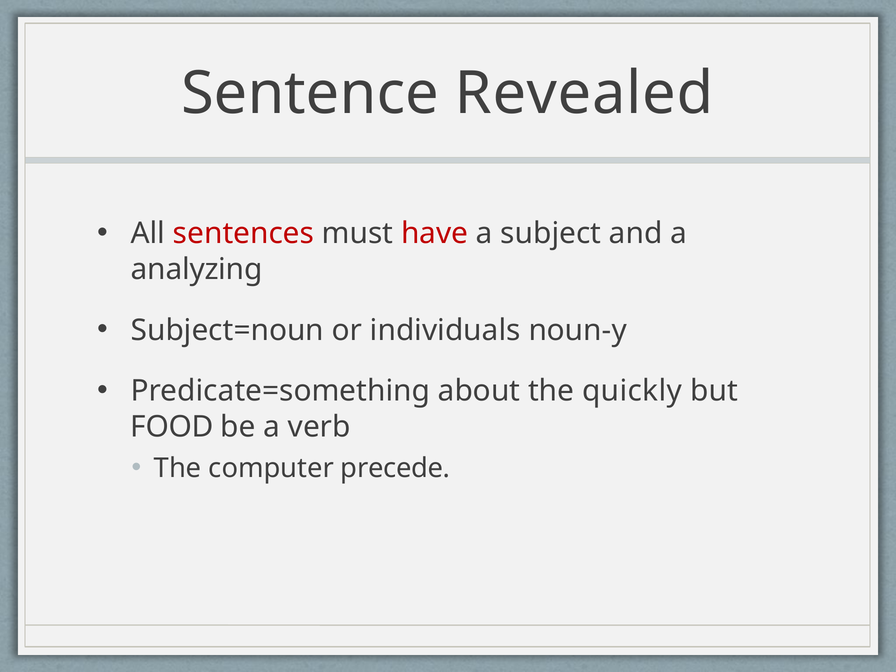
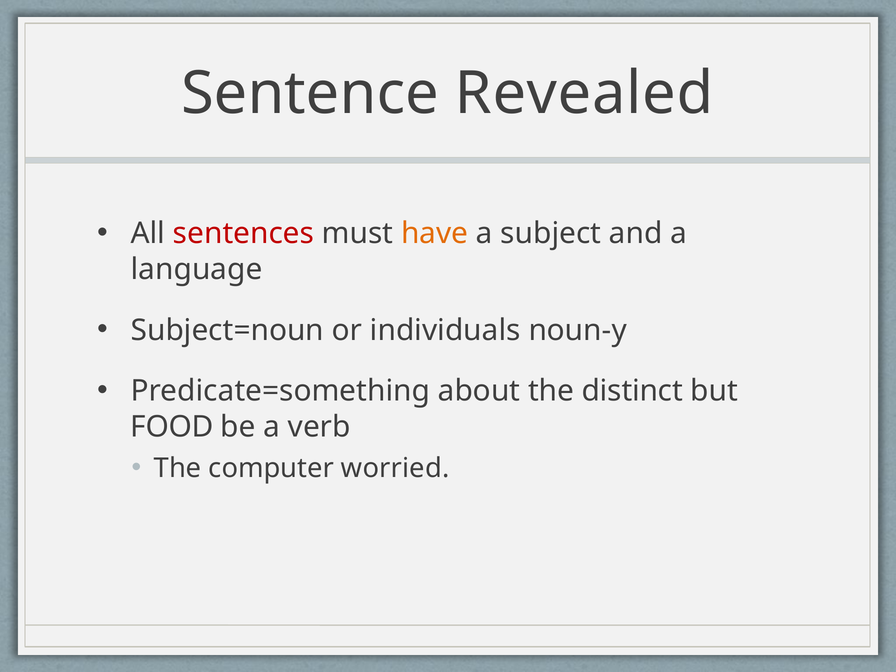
have colour: red -> orange
analyzing: analyzing -> language
quickly: quickly -> distinct
precede: precede -> worried
